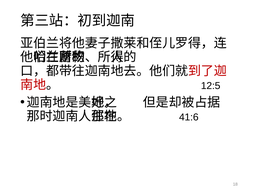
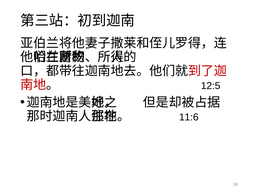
41:6: 41:6 -> 11:6
